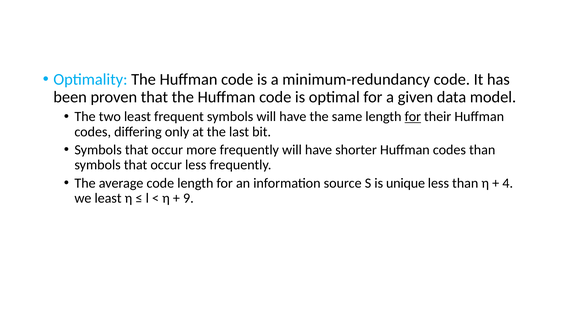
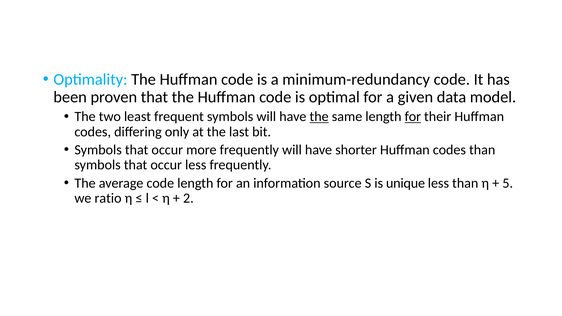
the at (319, 117) underline: none -> present
4: 4 -> 5
we least: least -> ratio
9: 9 -> 2
